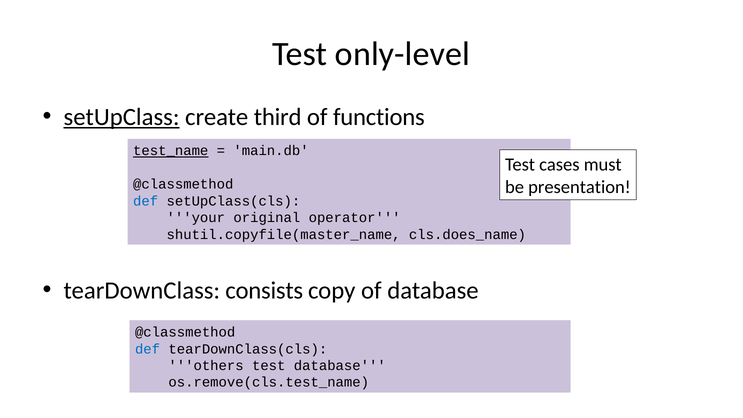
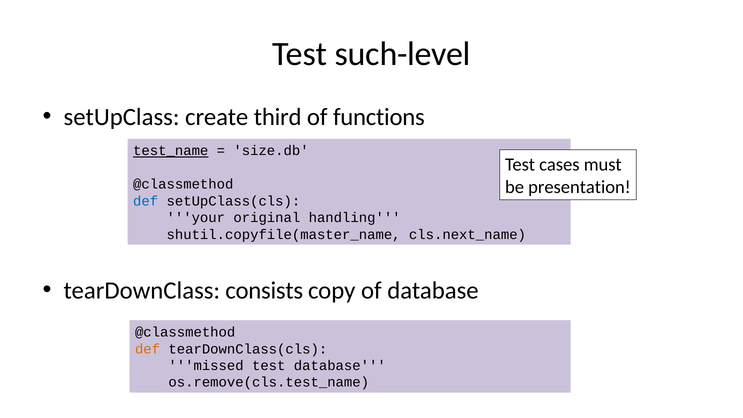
only-level: only-level -> such-level
setUpClass underline: present -> none
main.db: main.db -> size.db
operator: operator -> handling
cls.does_name: cls.does_name -> cls.next_name
def at (148, 349) colour: blue -> orange
others: others -> missed
